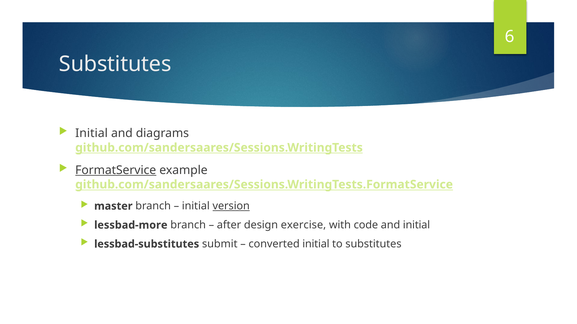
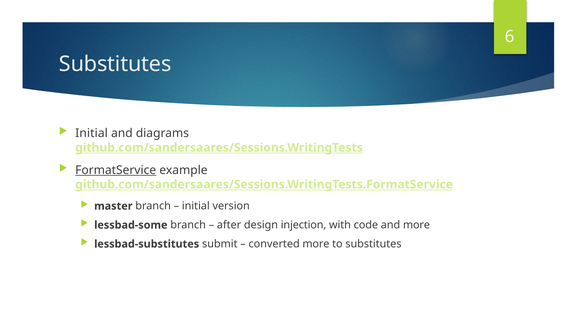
version underline: present -> none
lessbad-more: lessbad-more -> lessbad-some
exercise: exercise -> injection
and initial: initial -> more
converted initial: initial -> more
